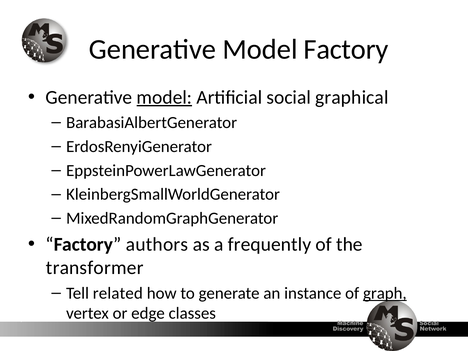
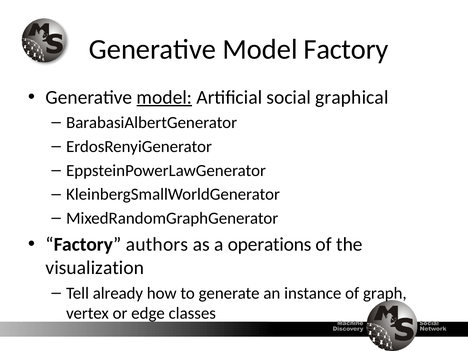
frequently: frequently -> operations
transformer: transformer -> visualization
related: related -> already
graph underline: present -> none
